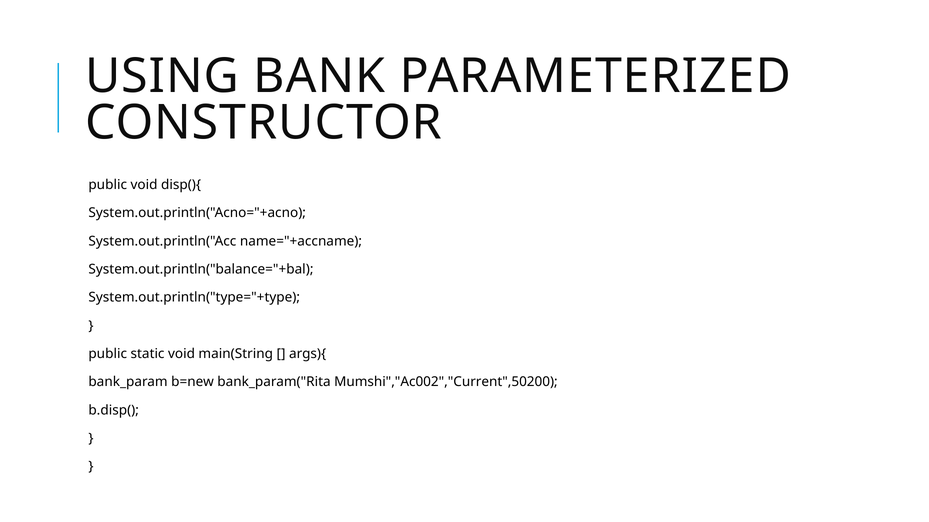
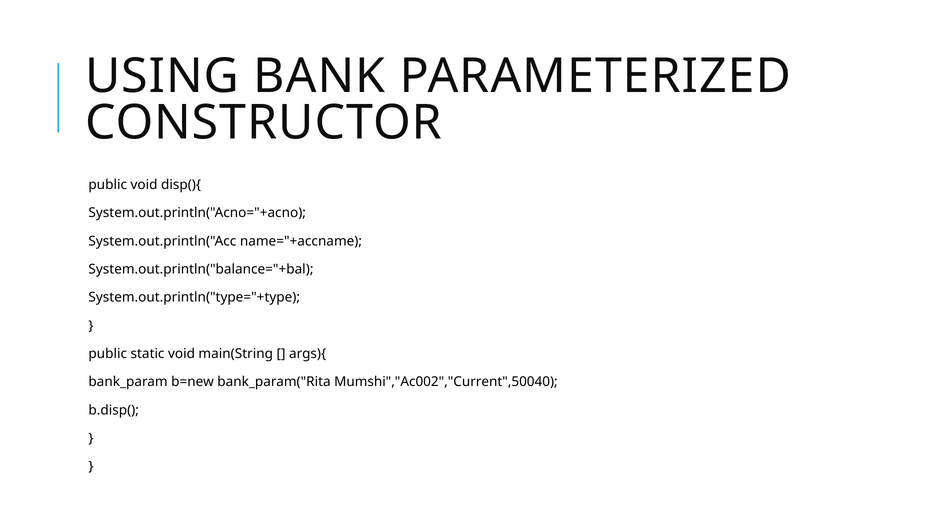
Mumshi","Ac002","Current",50200: Mumshi","Ac002","Current",50200 -> Mumshi","Ac002","Current",50040
